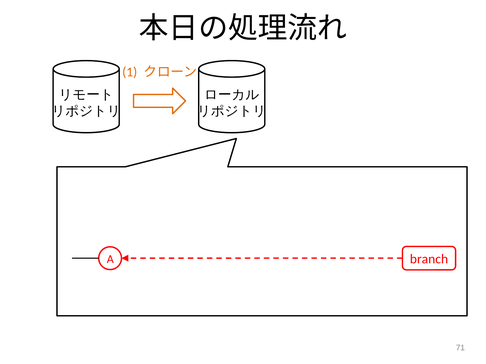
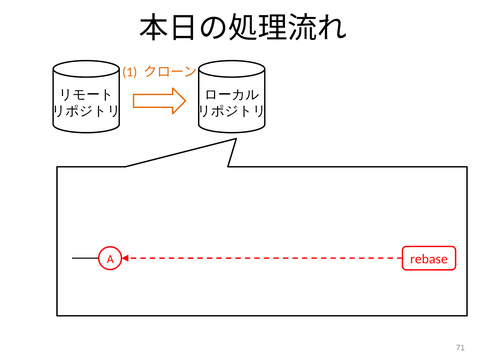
branch: branch -> rebase
